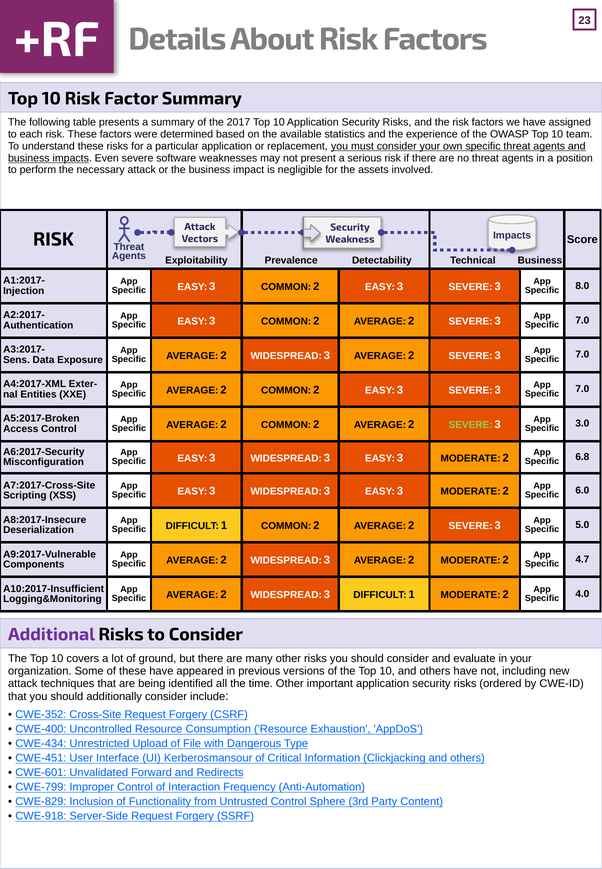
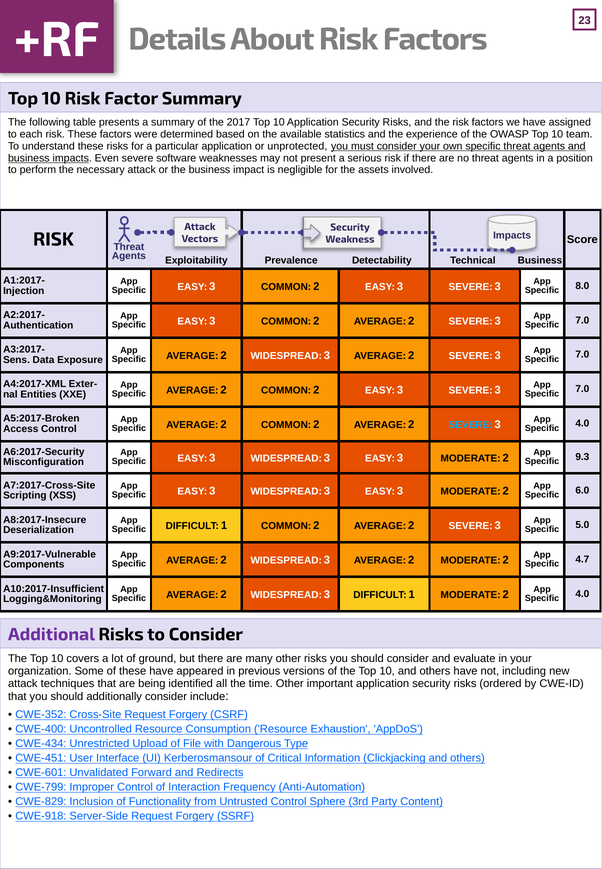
replacement: replacement -> unprotected
SEVERE at (471, 425) colour: light green -> light blue
3.0 at (582, 424): 3.0 -> 4.0
6.8: 6.8 -> 9.3
